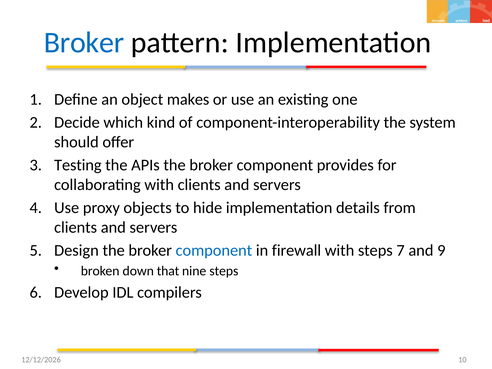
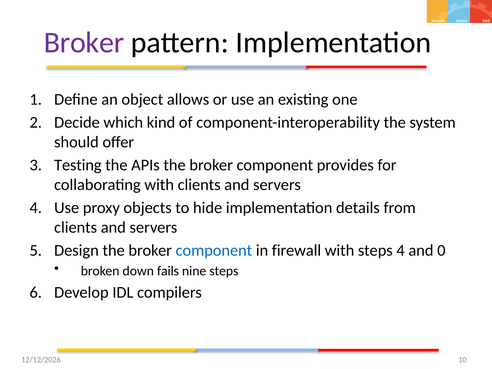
Broker at (84, 42) colour: blue -> purple
makes: makes -> allows
steps 7: 7 -> 4
9: 9 -> 0
that: that -> fails
